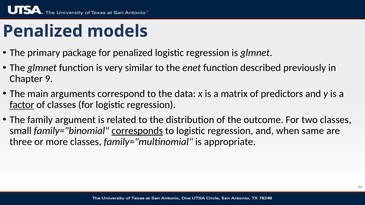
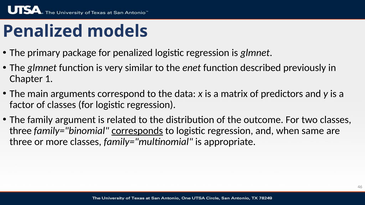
9: 9 -> 1
factor underline: present -> none
small at (21, 131): small -> three
